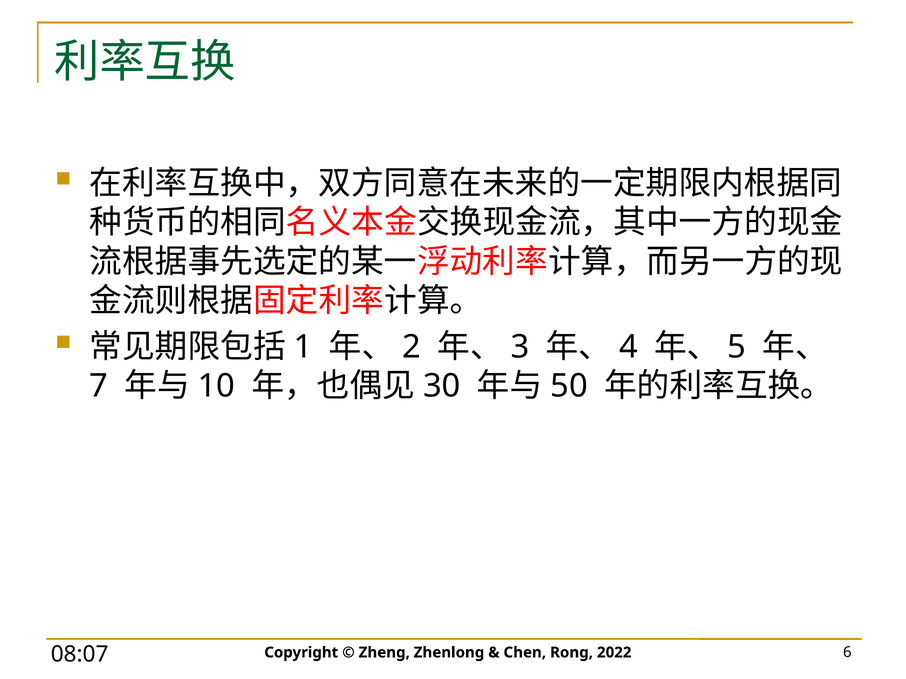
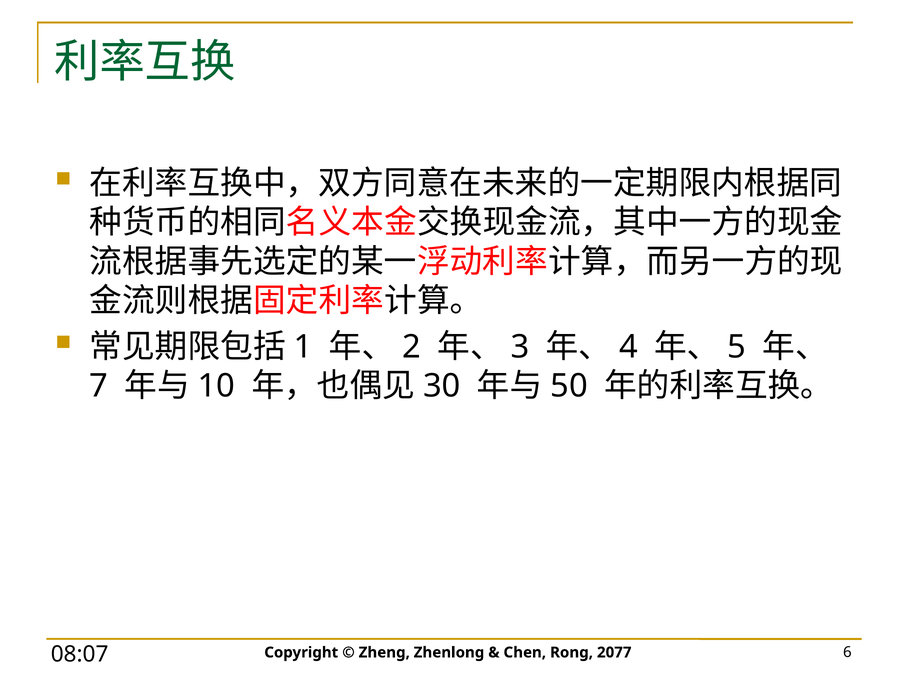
2022: 2022 -> 2077
